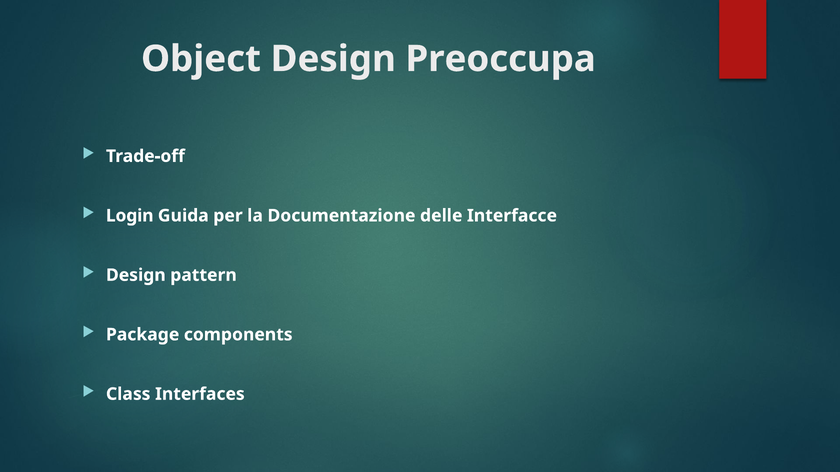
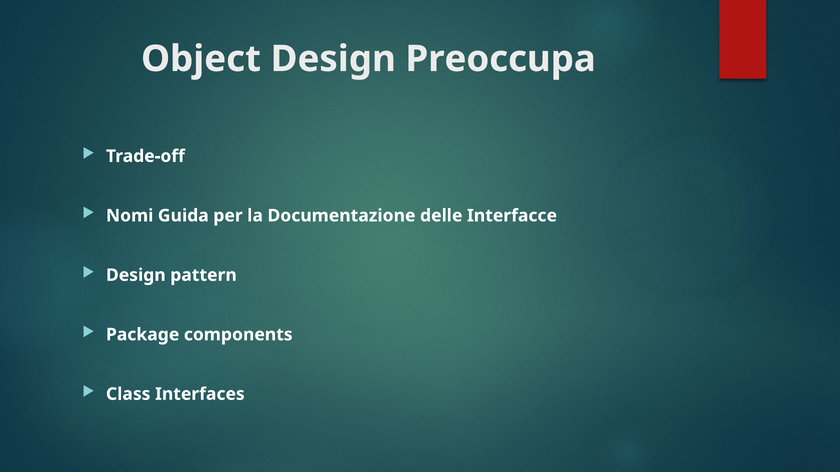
Login: Login -> Nomi
